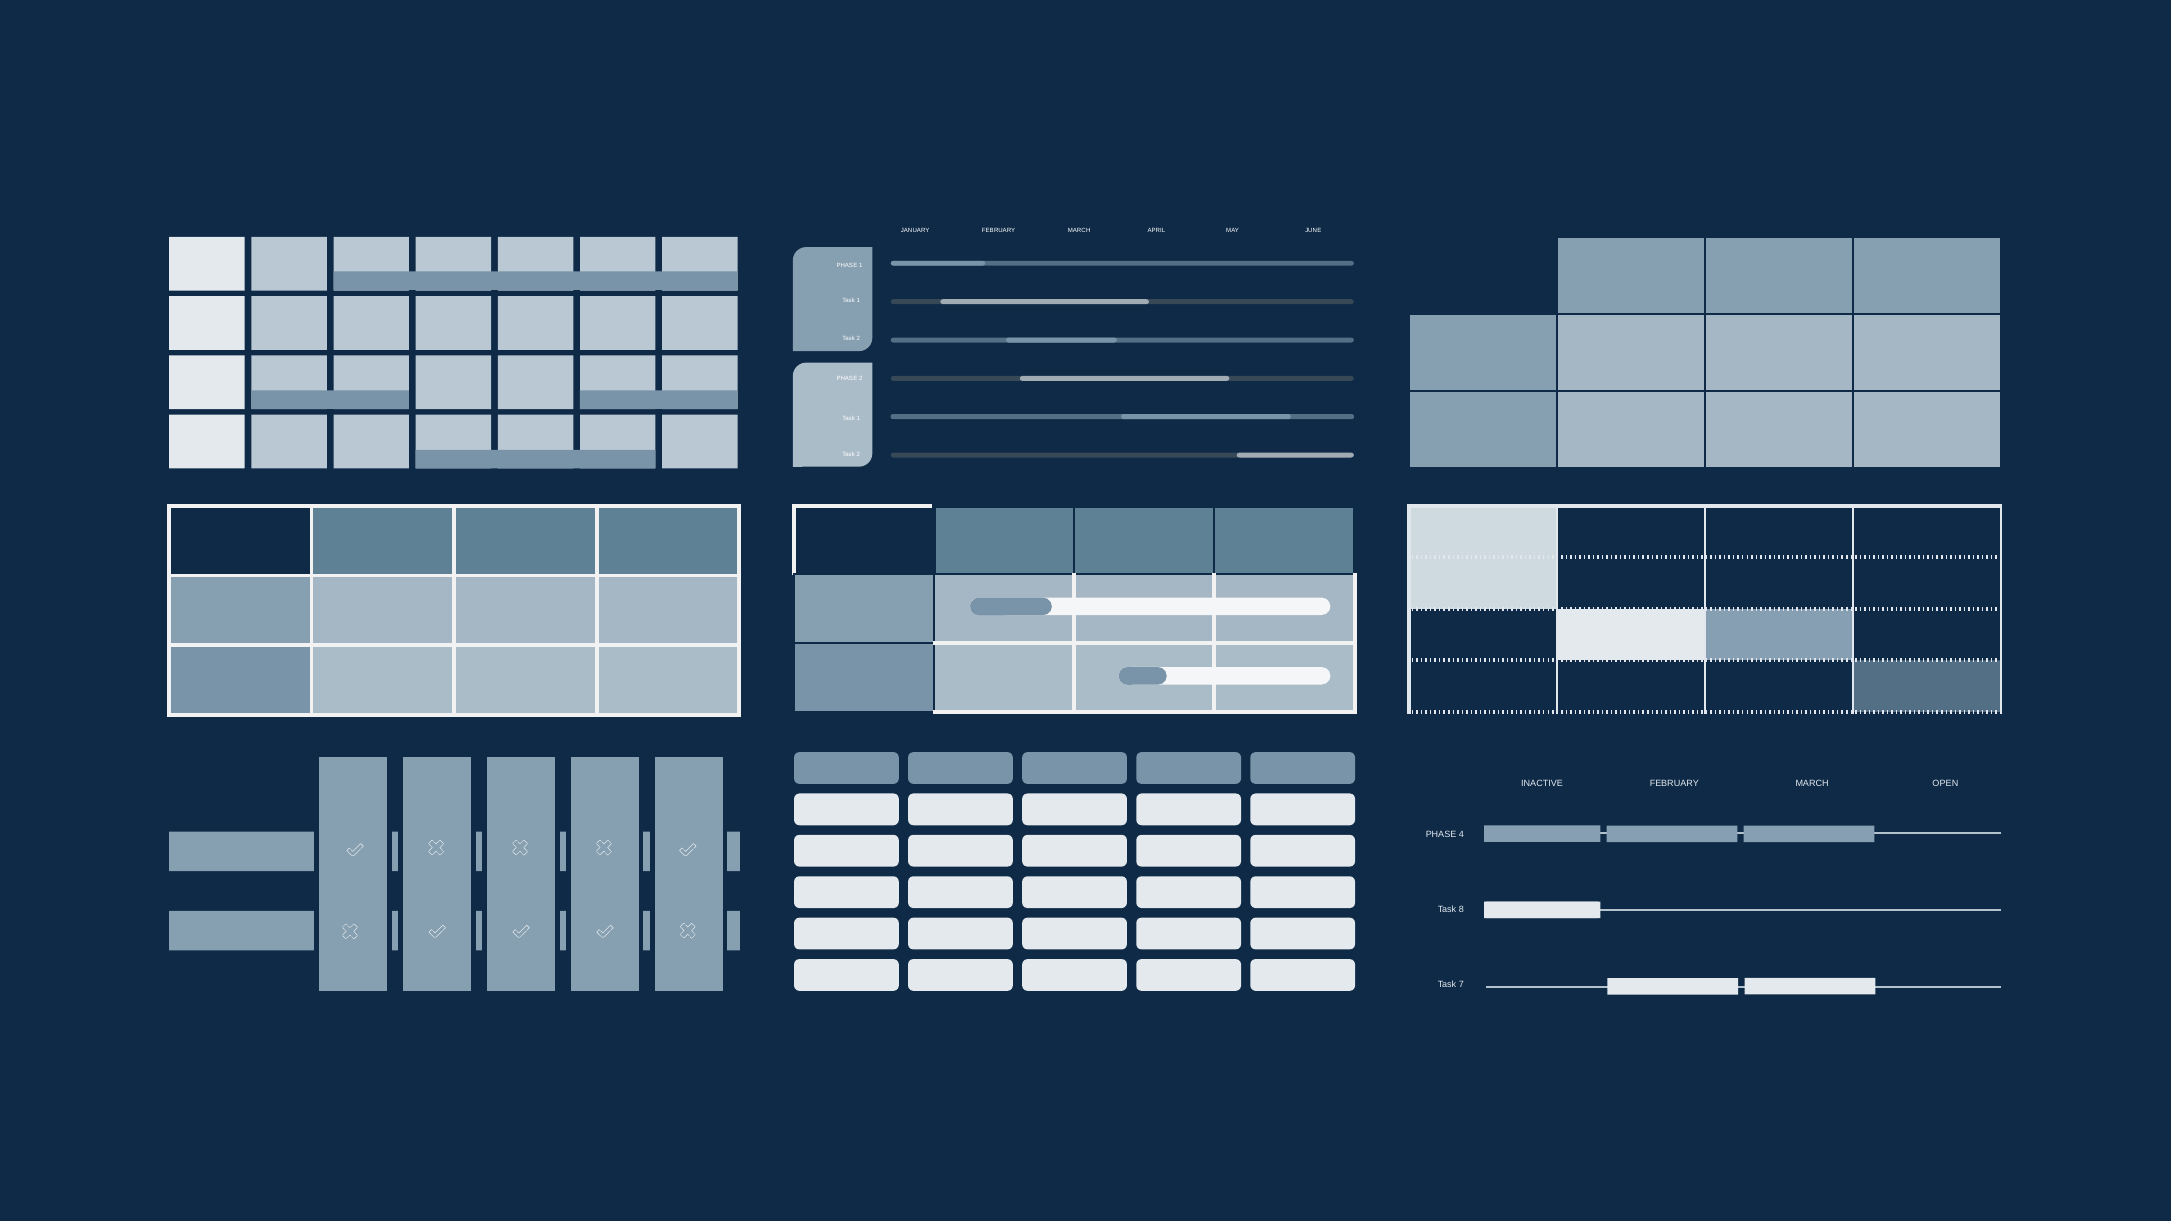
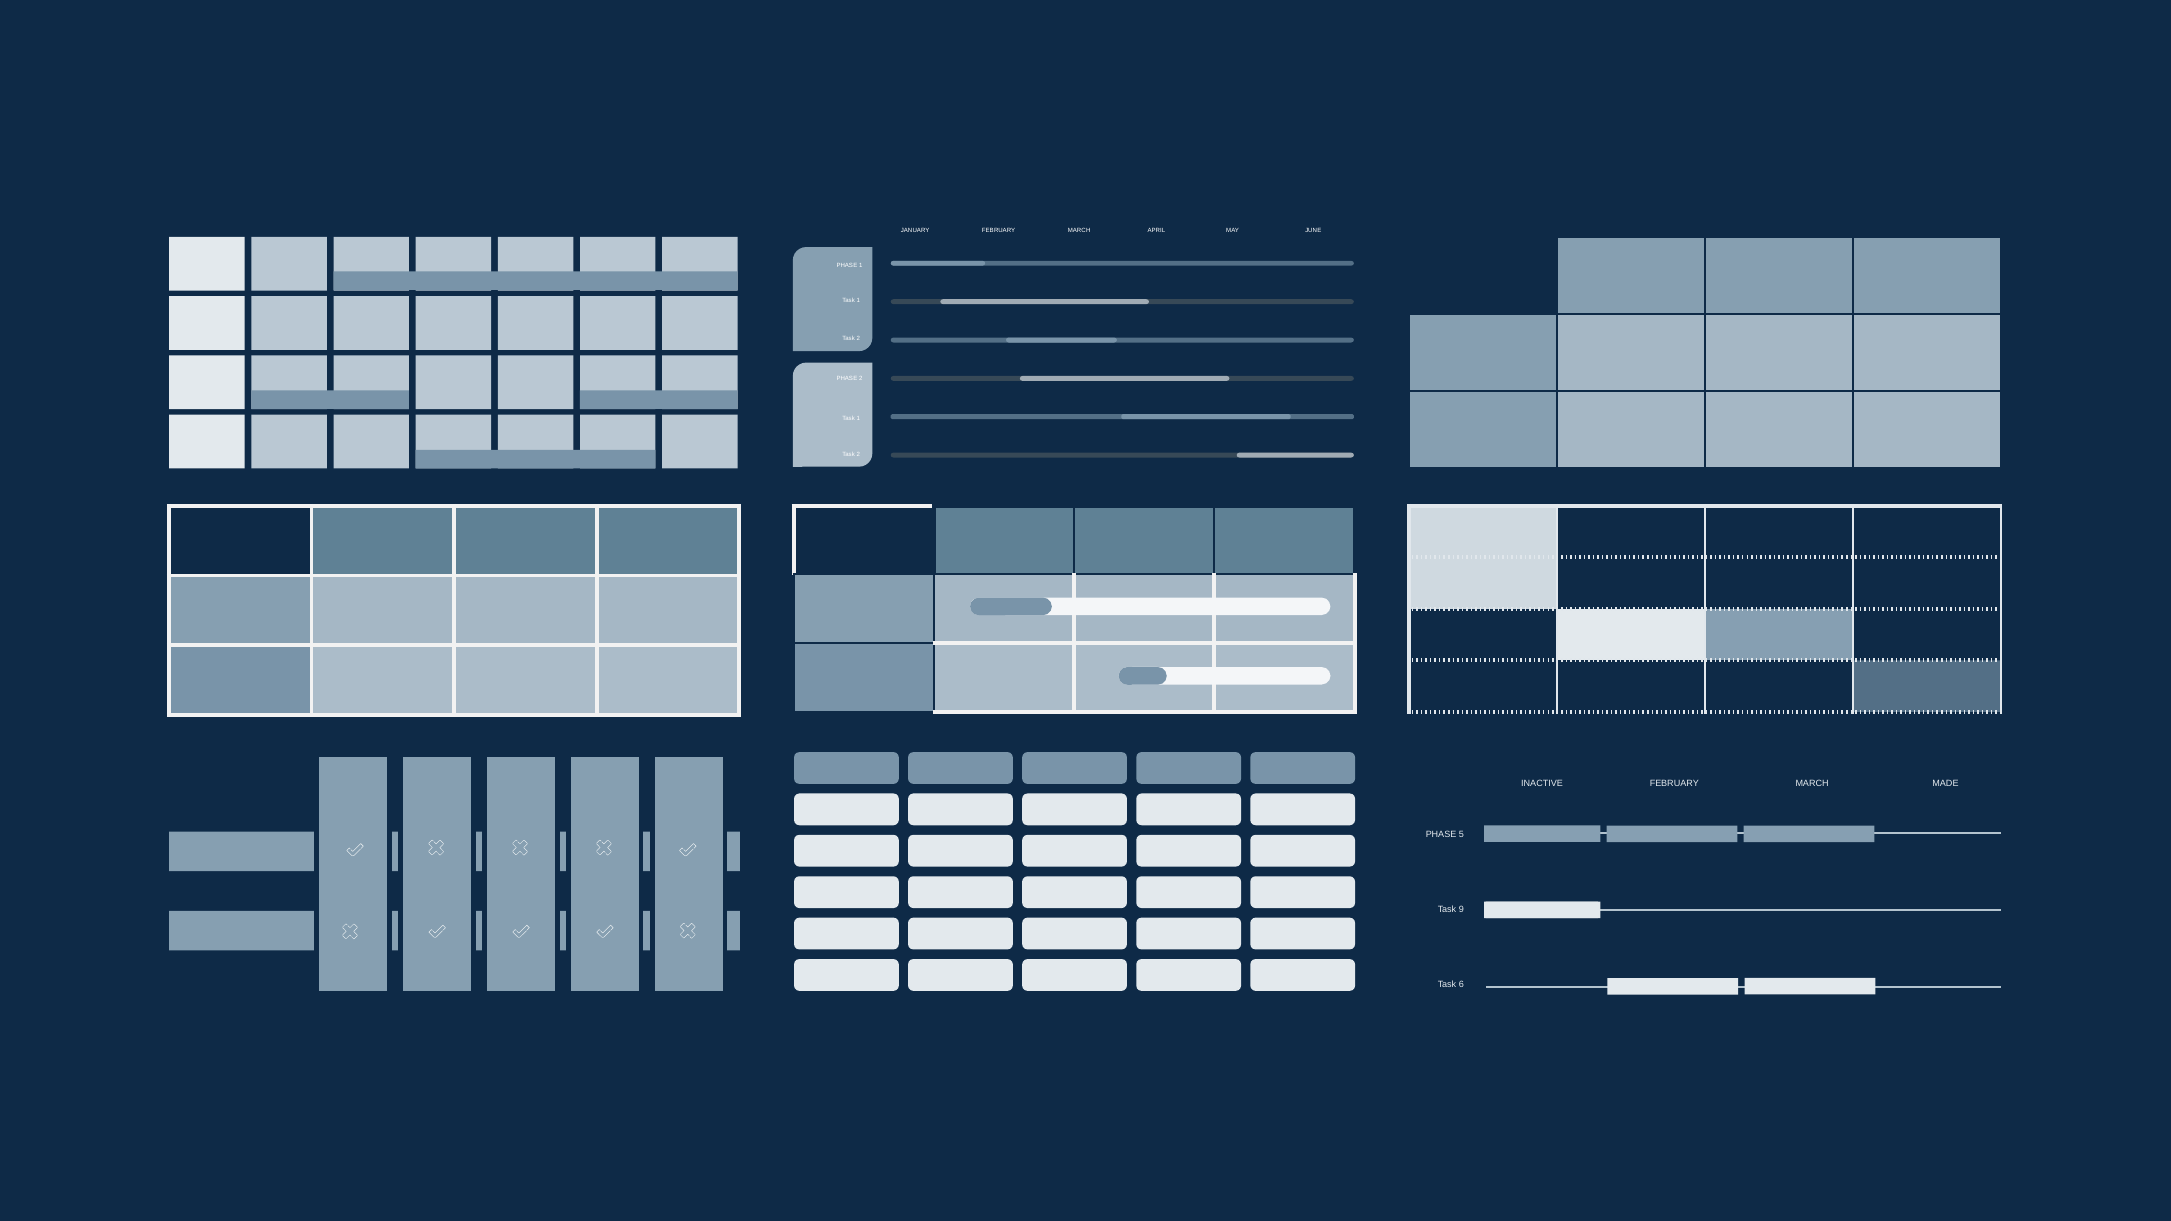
OPEN: OPEN -> MADE
4: 4 -> 5
8: 8 -> 9
7: 7 -> 6
